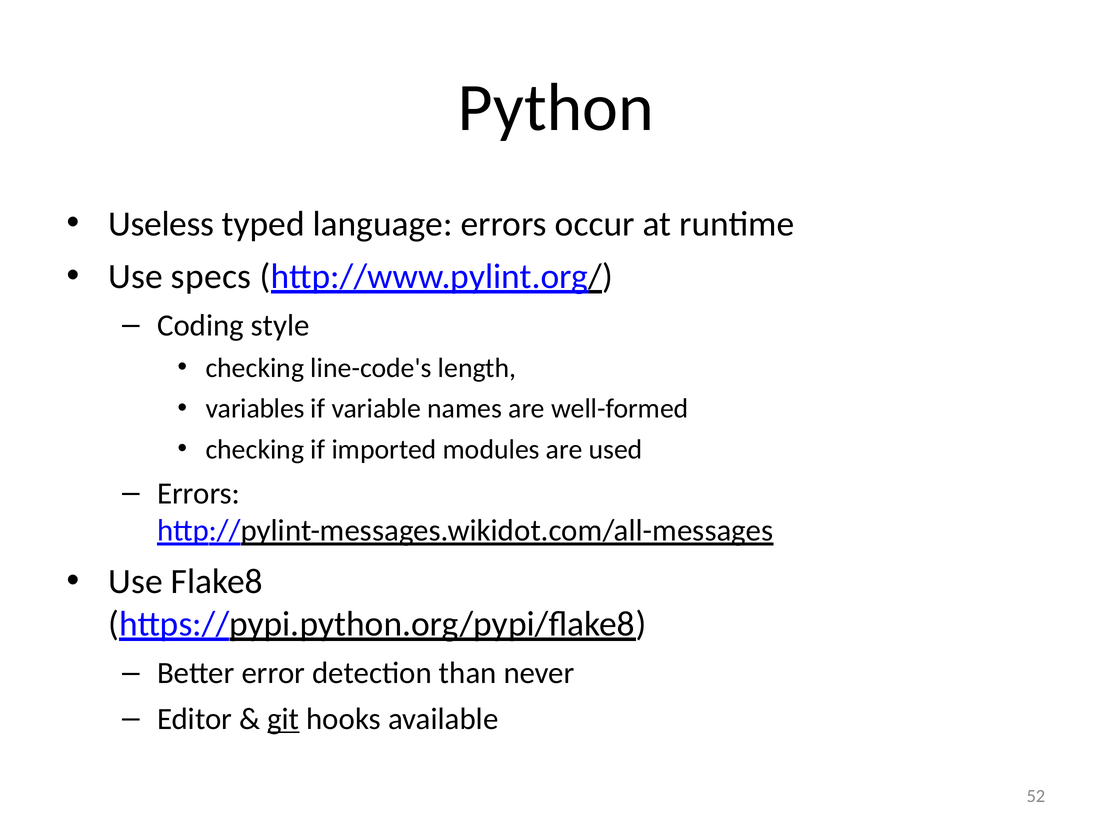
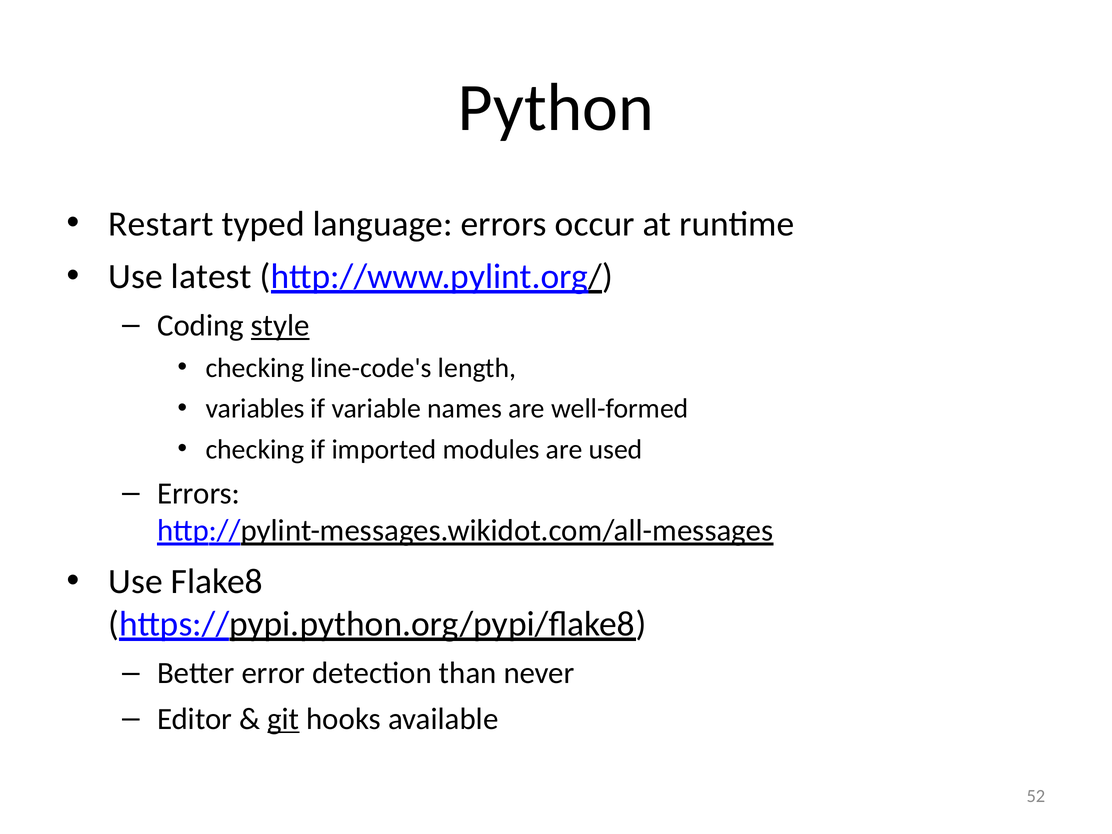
Useless: Useless -> Restart
specs: specs -> latest
style underline: none -> present
